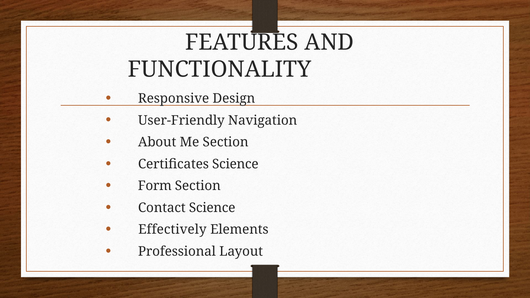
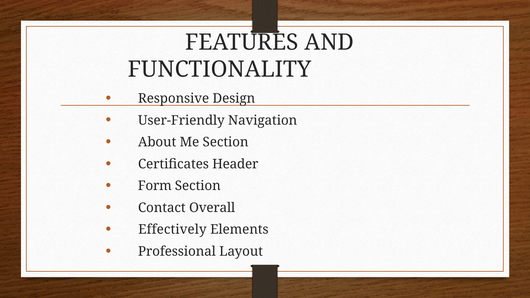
Certificates Science: Science -> Header
Contact Science: Science -> Overall
